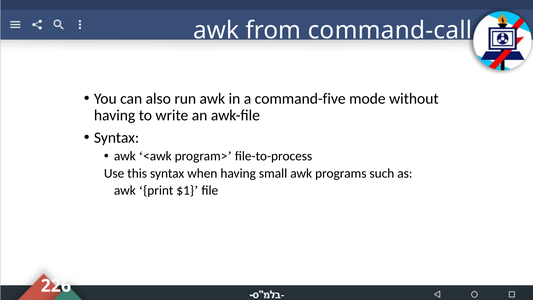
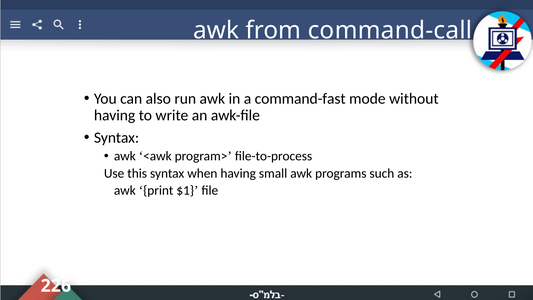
command-five: command-five -> command-fast
